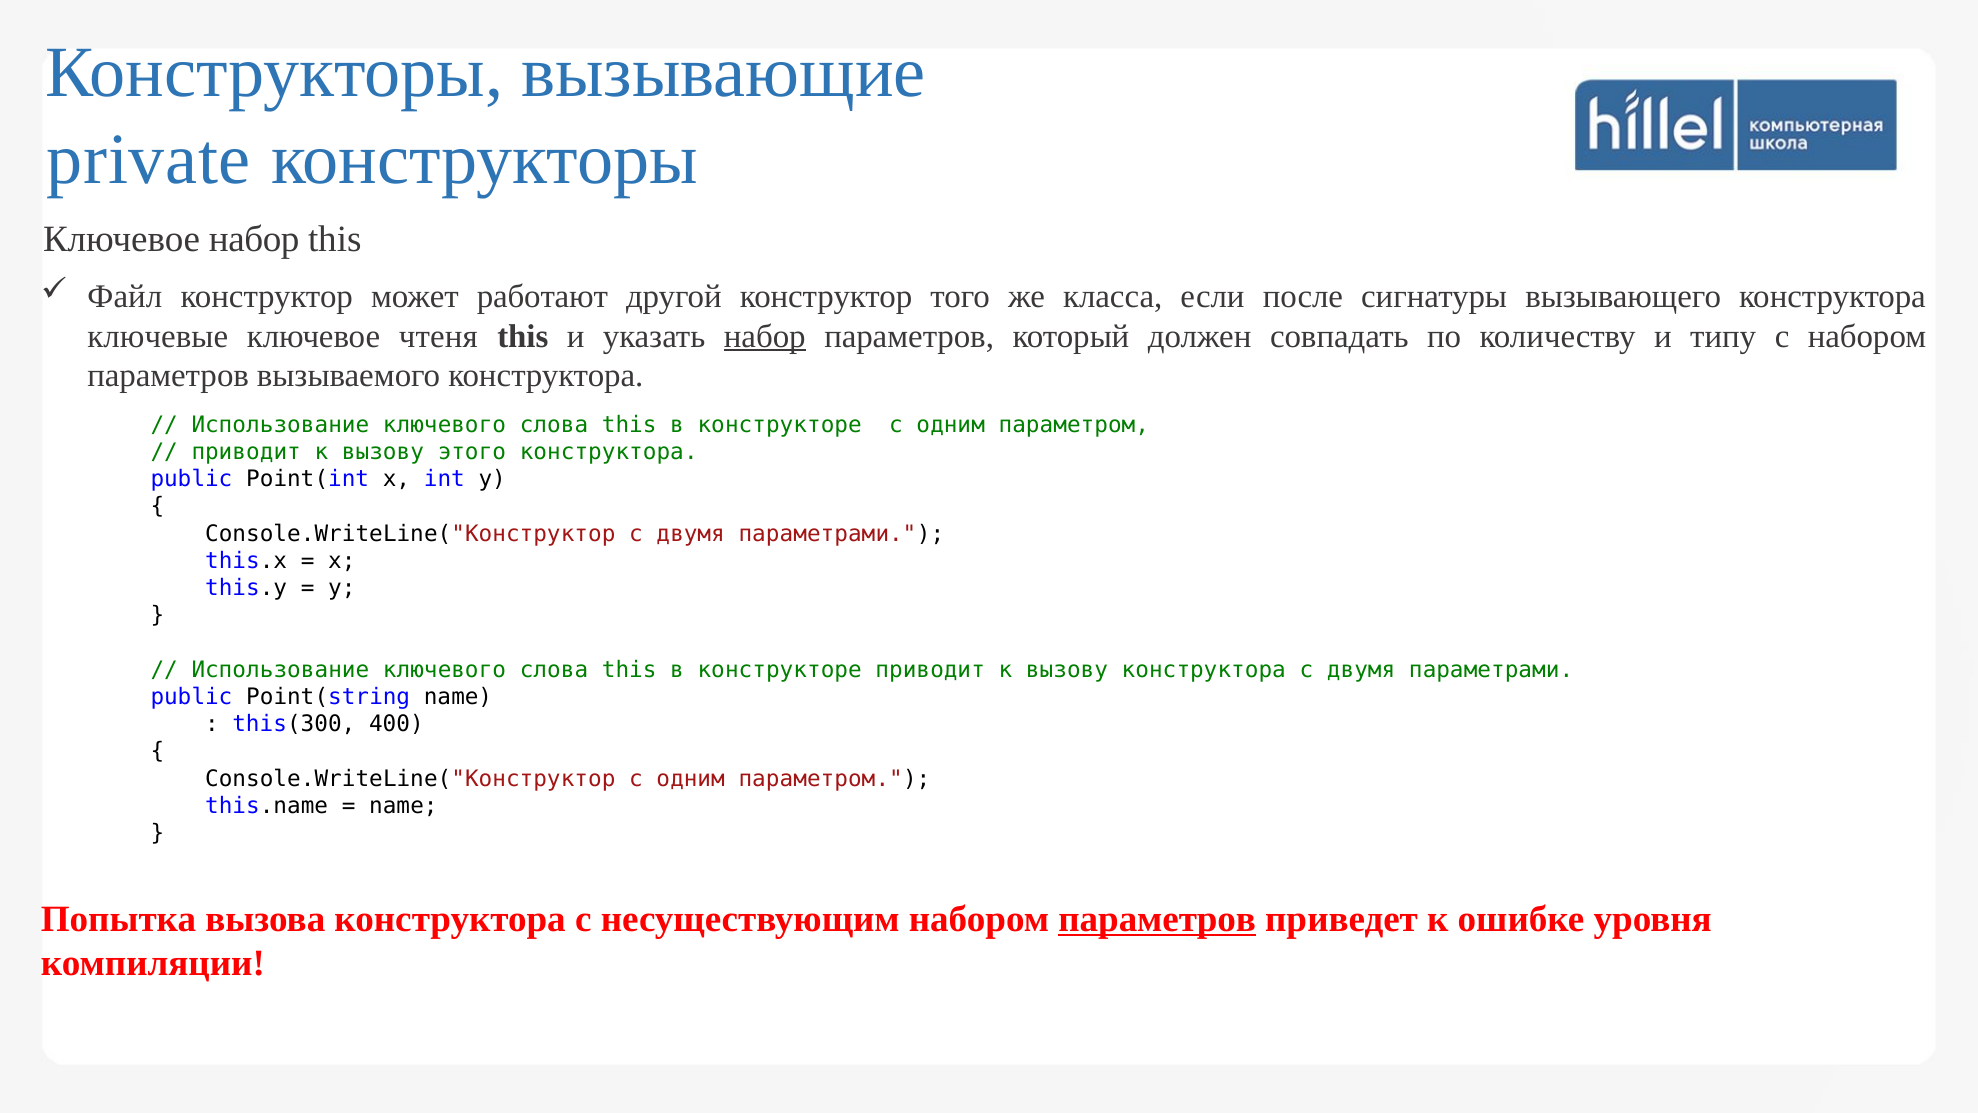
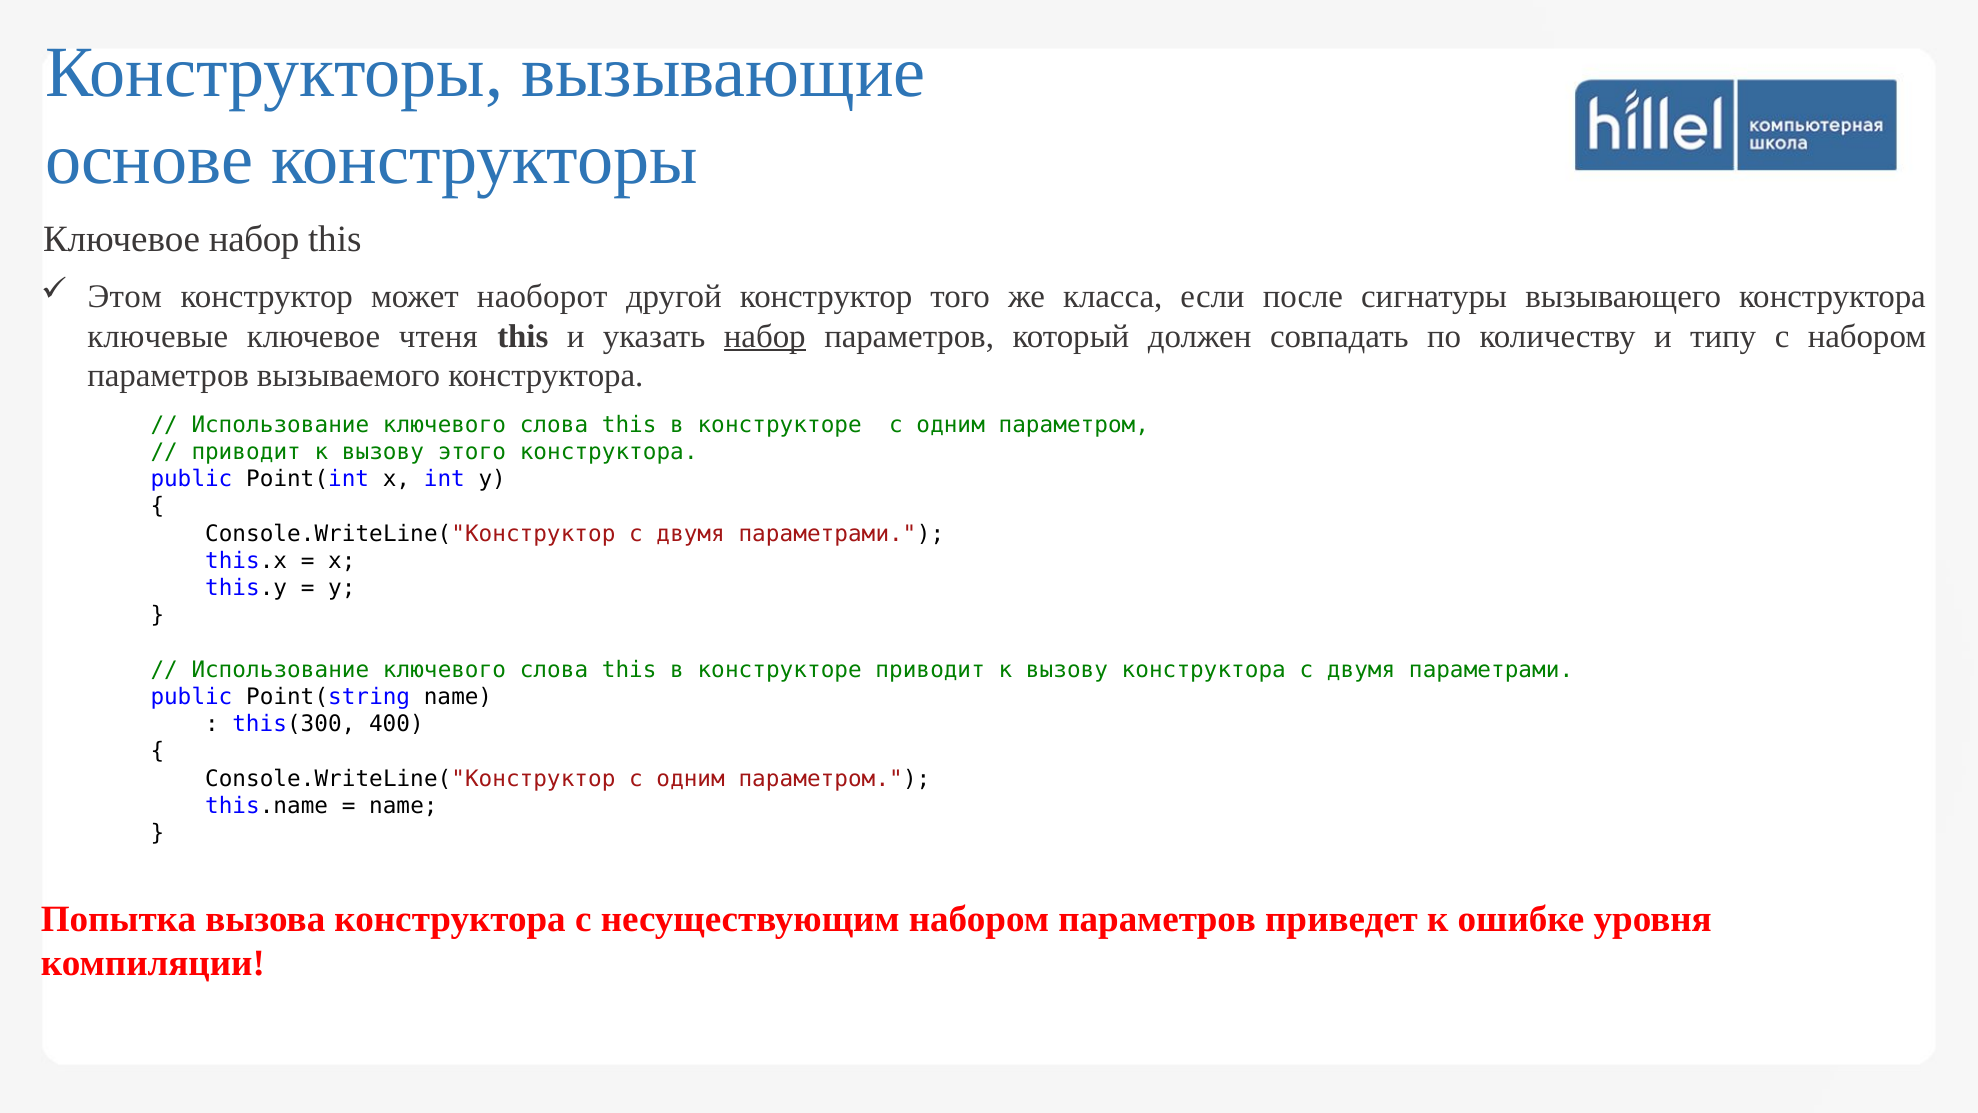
private: private -> основе
Файл: Файл -> Этом
работают: работают -> наоборот
параметров at (1157, 919) underline: present -> none
